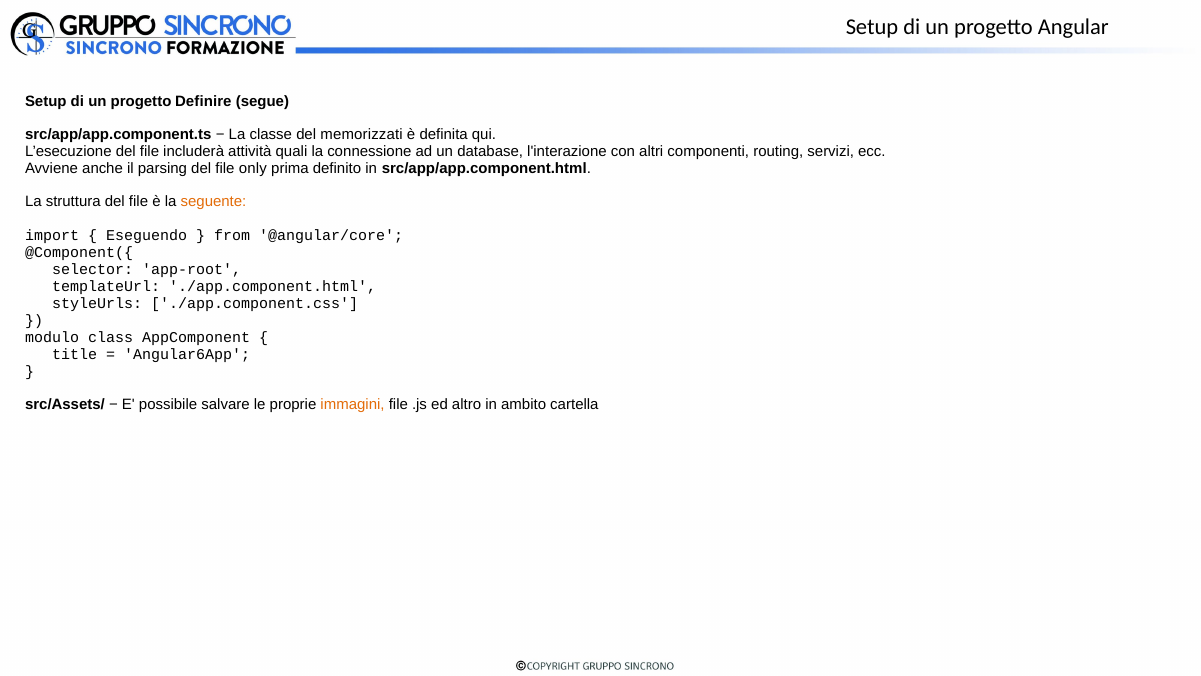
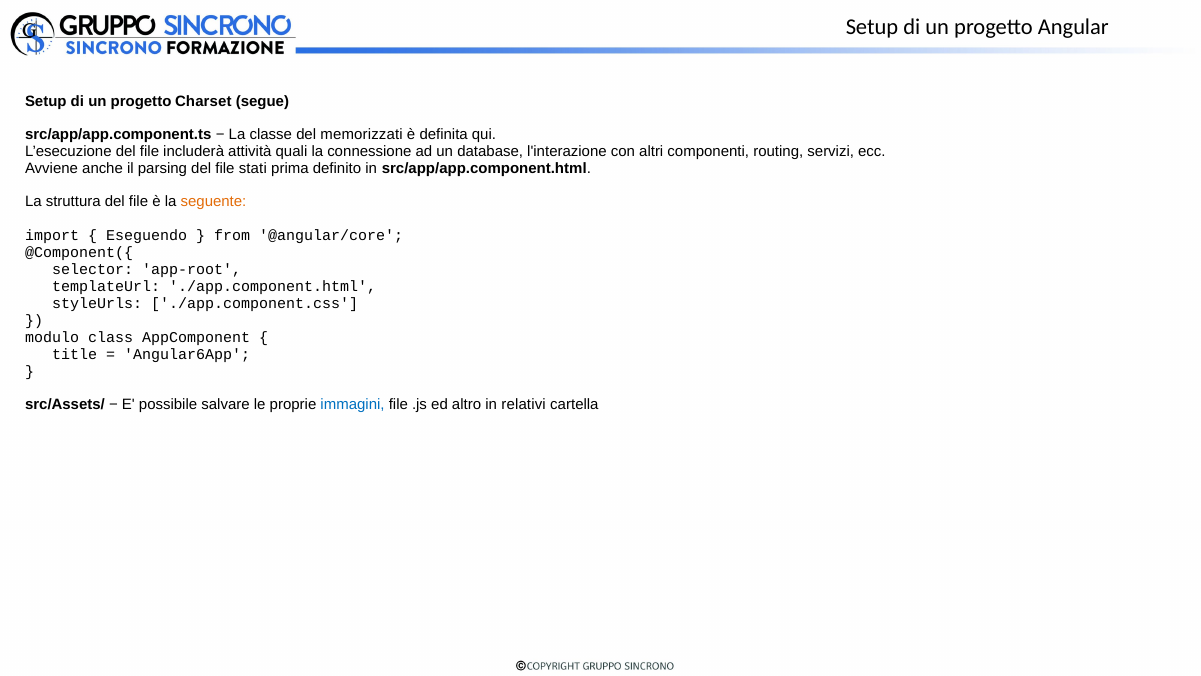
Definire: Definire -> Charset
only: only -> stati
immagini colour: orange -> blue
ambito: ambito -> relativi
